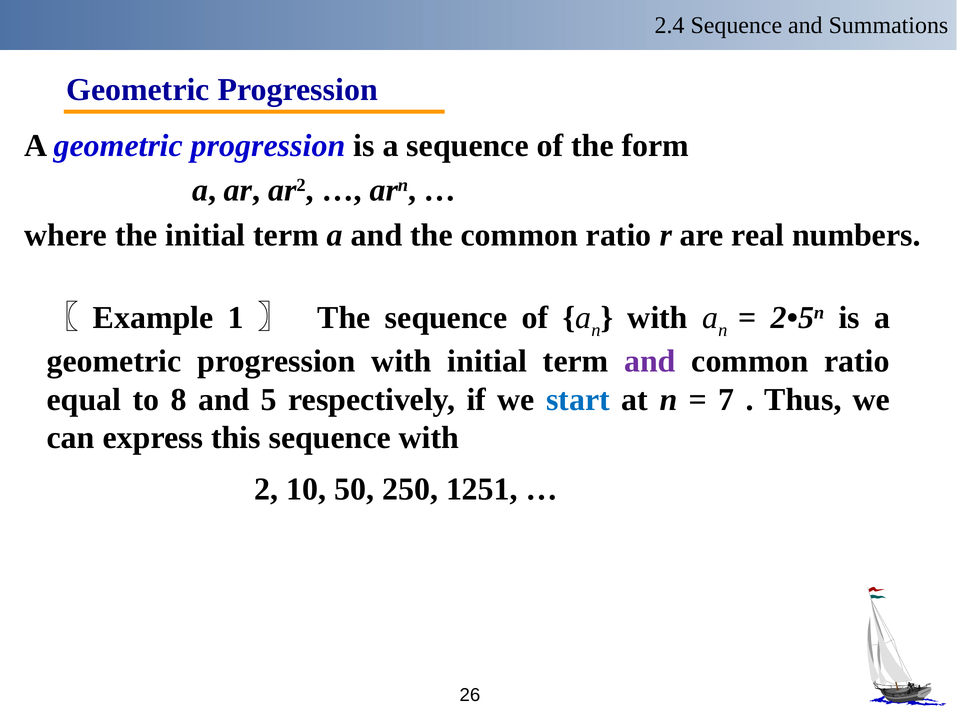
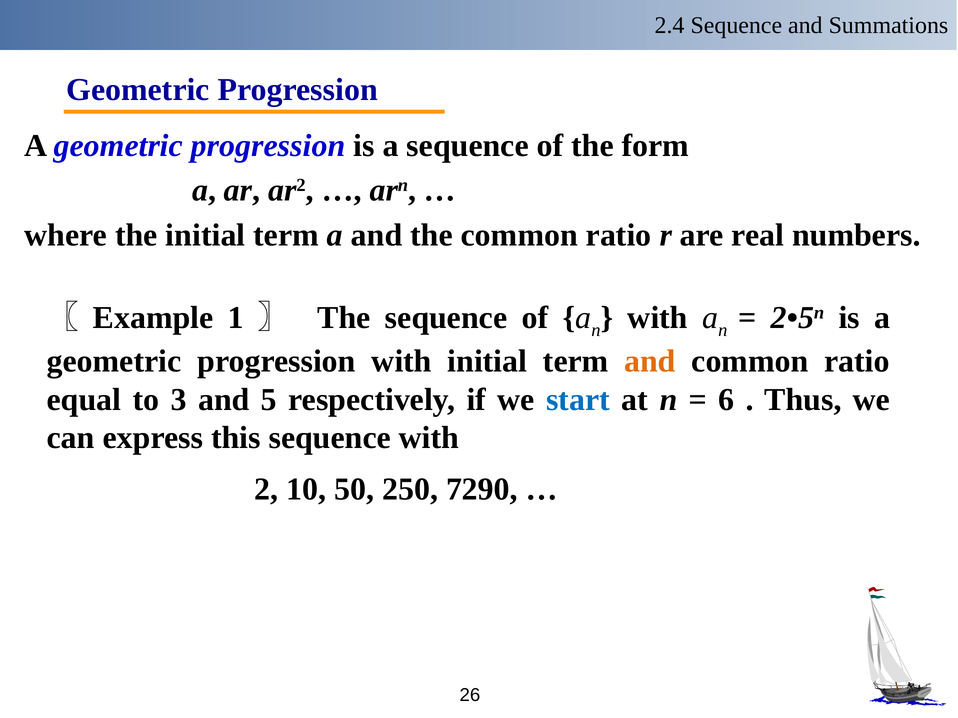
and at (650, 362) colour: purple -> orange
8: 8 -> 3
7: 7 -> 6
1251: 1251 -> 7290
